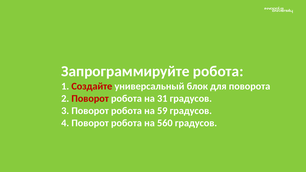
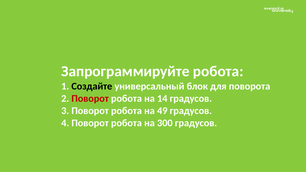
Создайте colour: red -> black
31: 31 -> 14
59: 59 -> 49
560: 560 -> 300
